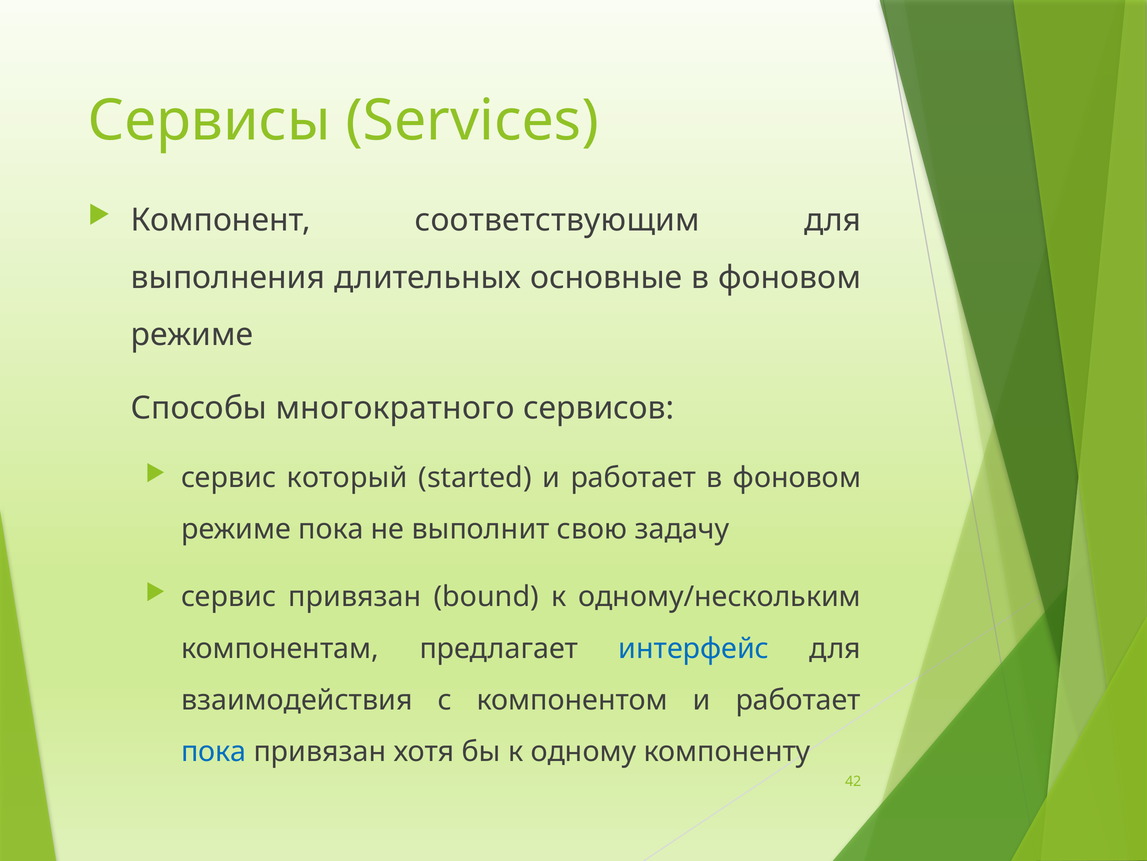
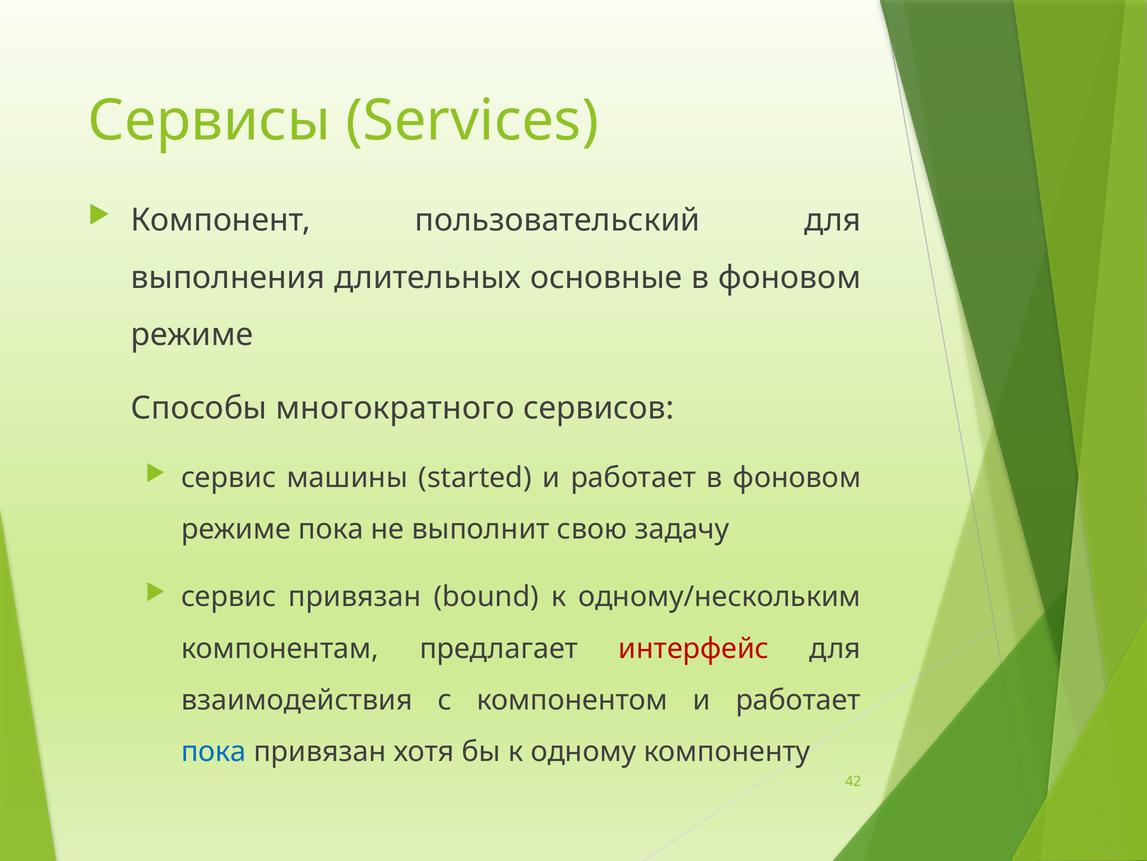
соответствующим: соответствующим -> пользовательский
который: который -> машины
интерфейс colour: blue -> red
